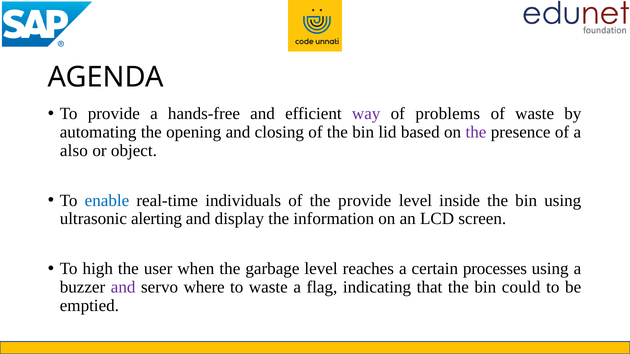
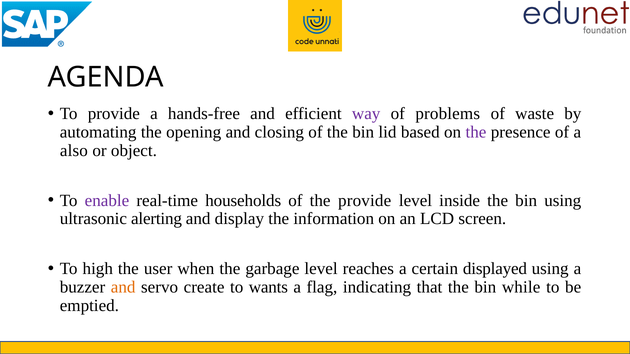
enable colour: blue -> purple
individuals: individuals -> households
processes: processes -> displayed
and at (123, 287) colour: purple -> orange
where: where -> create
to waste: waste -> wants
could: could -> while
